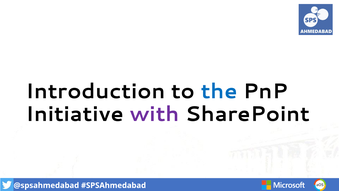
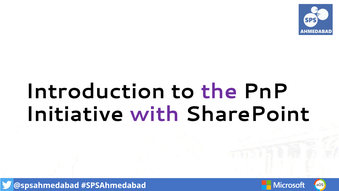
the colour: blue -> purple
